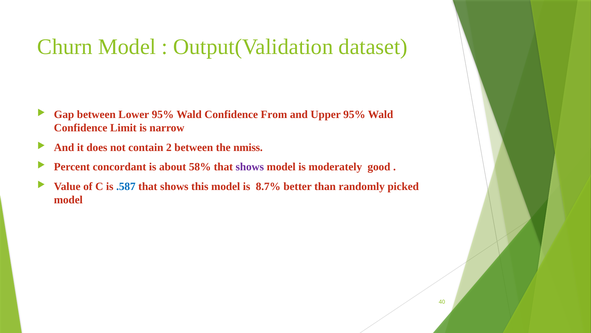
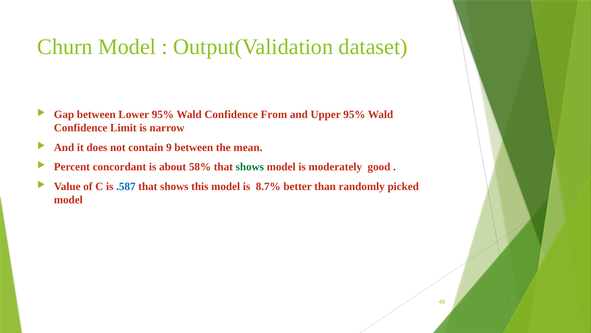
2: 2 -> 9
nmiss: nmiss -> mean
shows at (250, 167) colour: purple -> green
